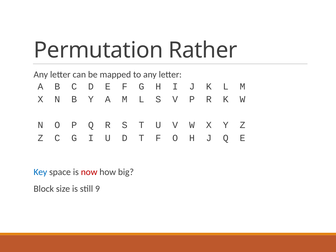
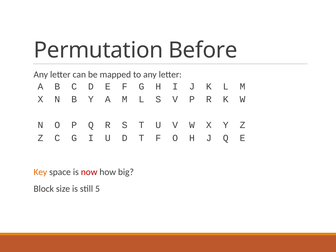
Rather: Rather -> Before
Key colour: blue -> orange
9: 9 -> 5
